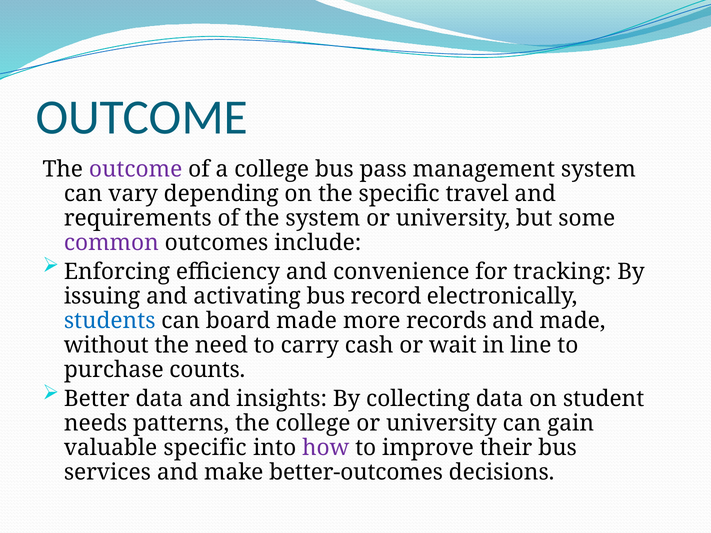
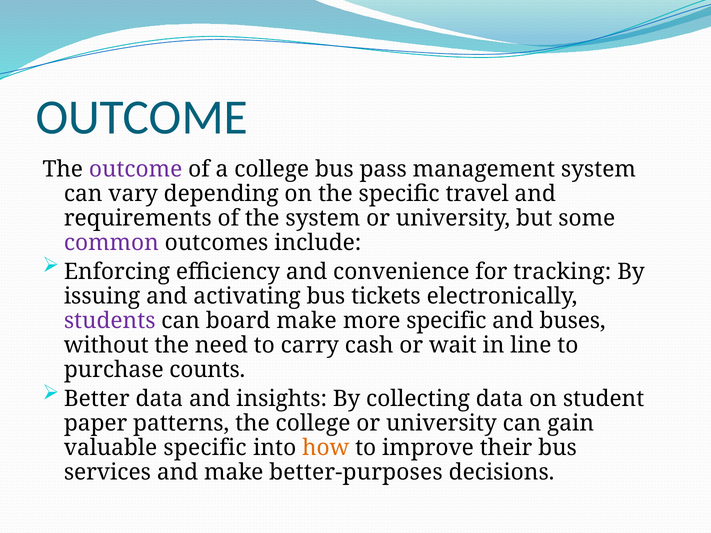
record: record -> tickets
students colour: blue -> purple
board made: made -> make
more records: records -> specific
and made: made -> buses
needs: needs -> paper
how colour: purple -> orange
better-outcomes: better-outcomes -> better-purposes
